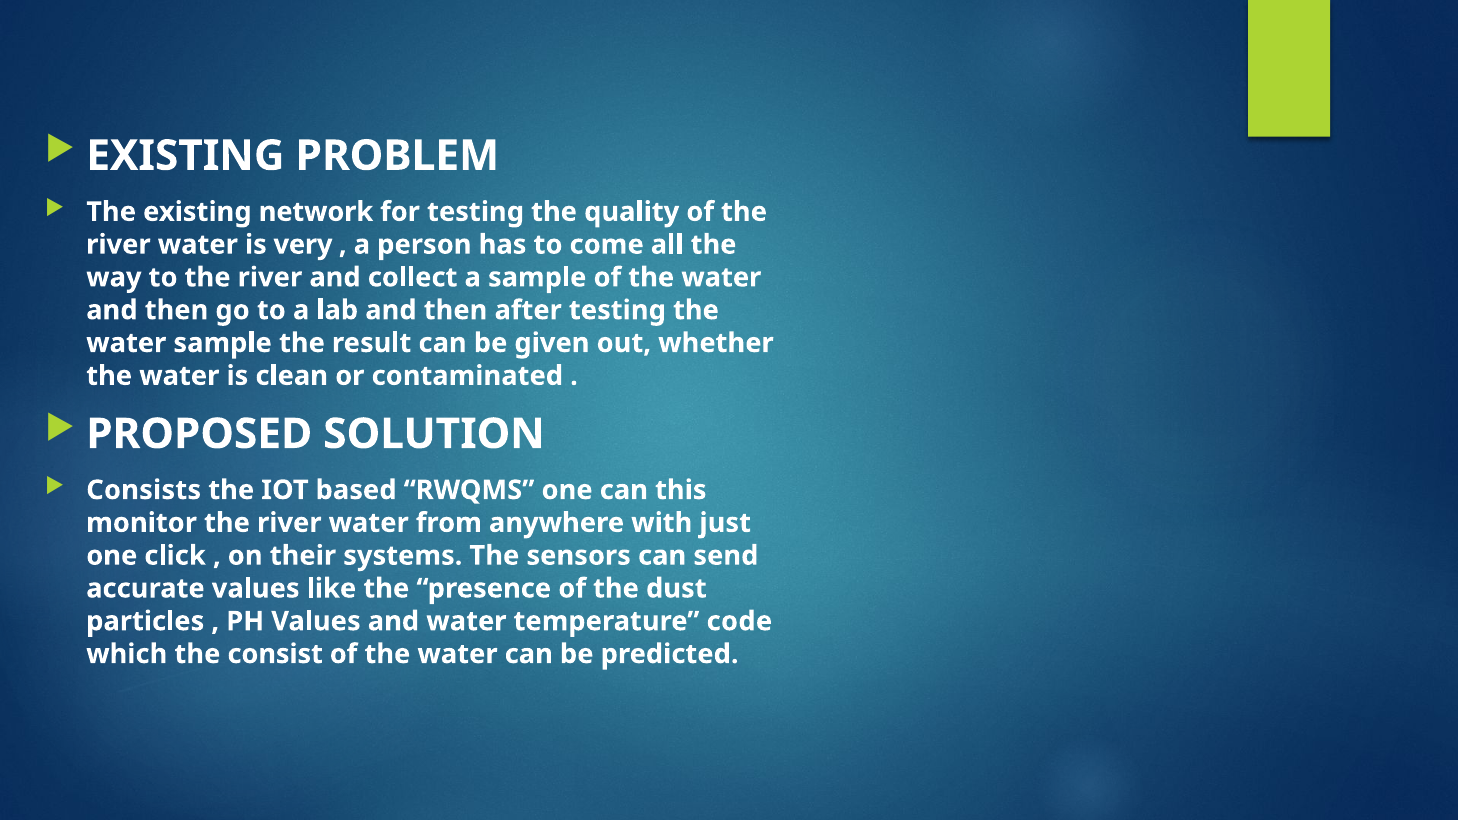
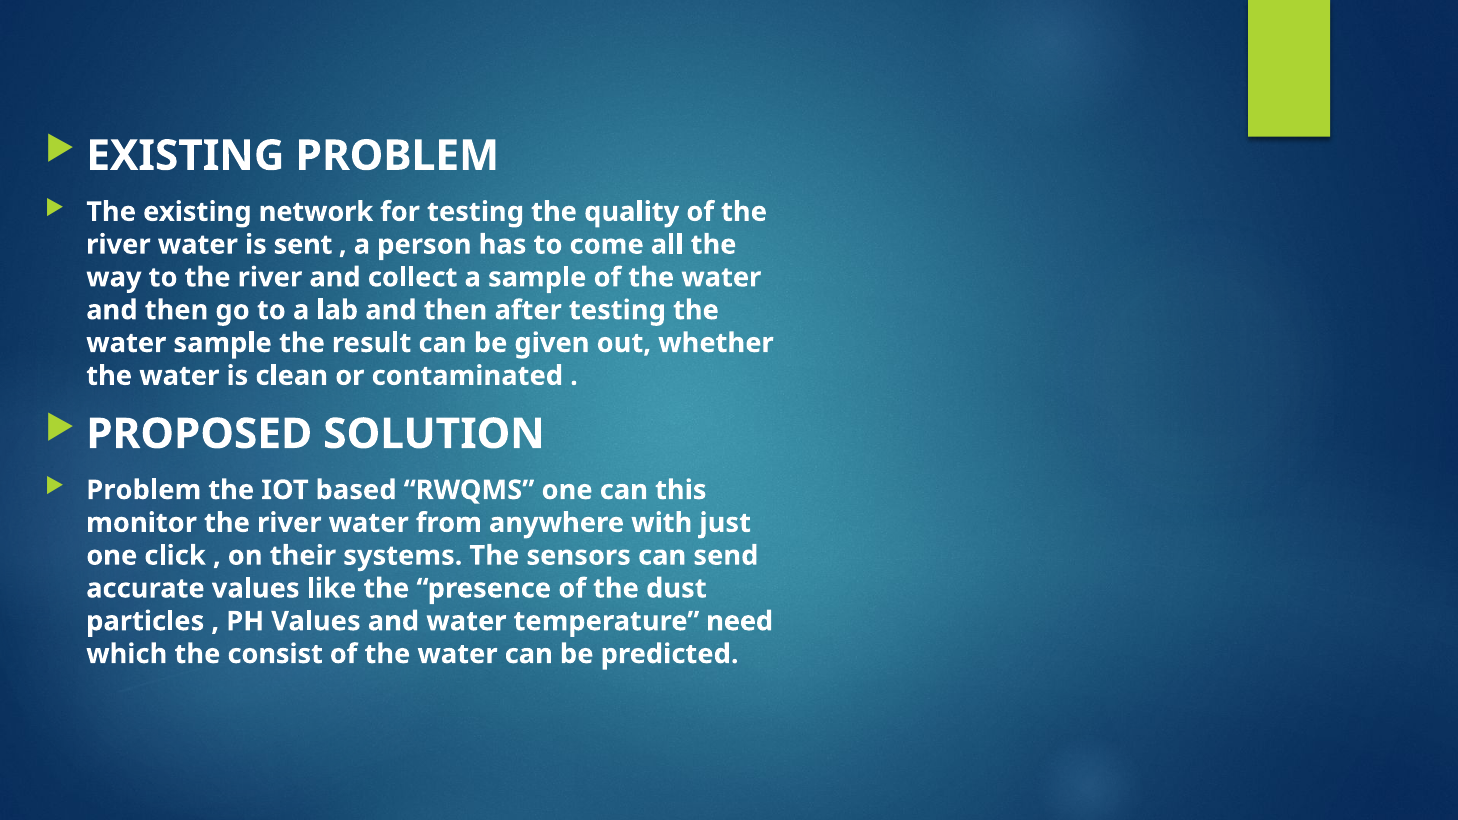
very: very -> sent
Consists at (144, 490): Consists -> Problem
code: code -> need
